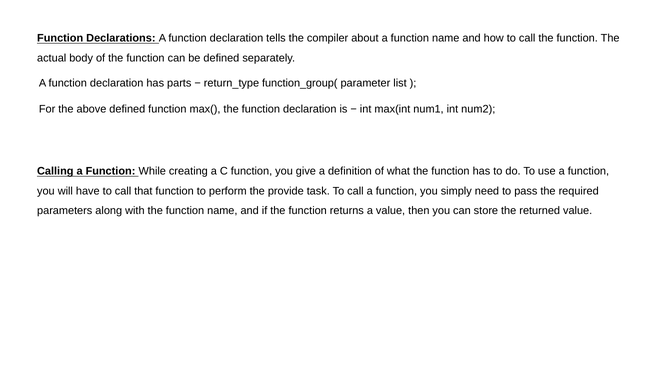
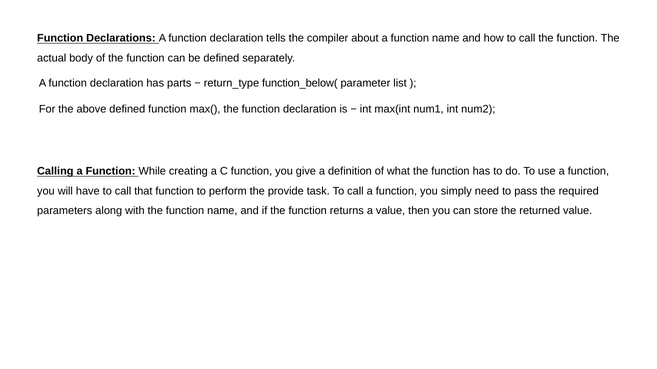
function_group(: function_group( -> function_below(
